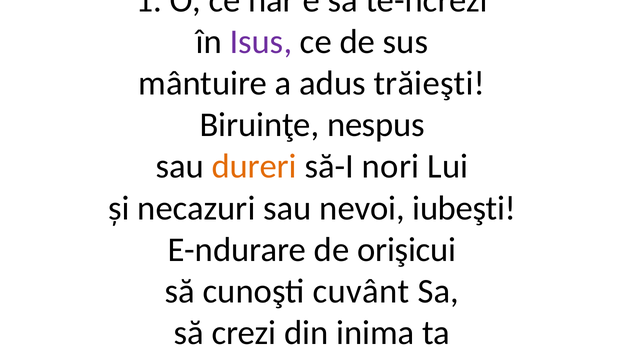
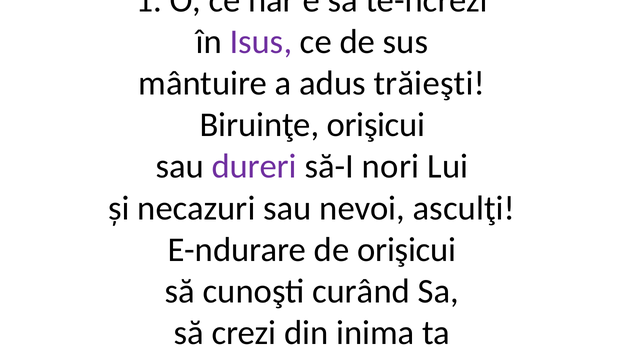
Biruinţe nespus: nespus -> orişicui
dureri colour: orange -> purple
iubeşti: iubeşti -> asculţi
cuvânt: cuvânt -> curând
